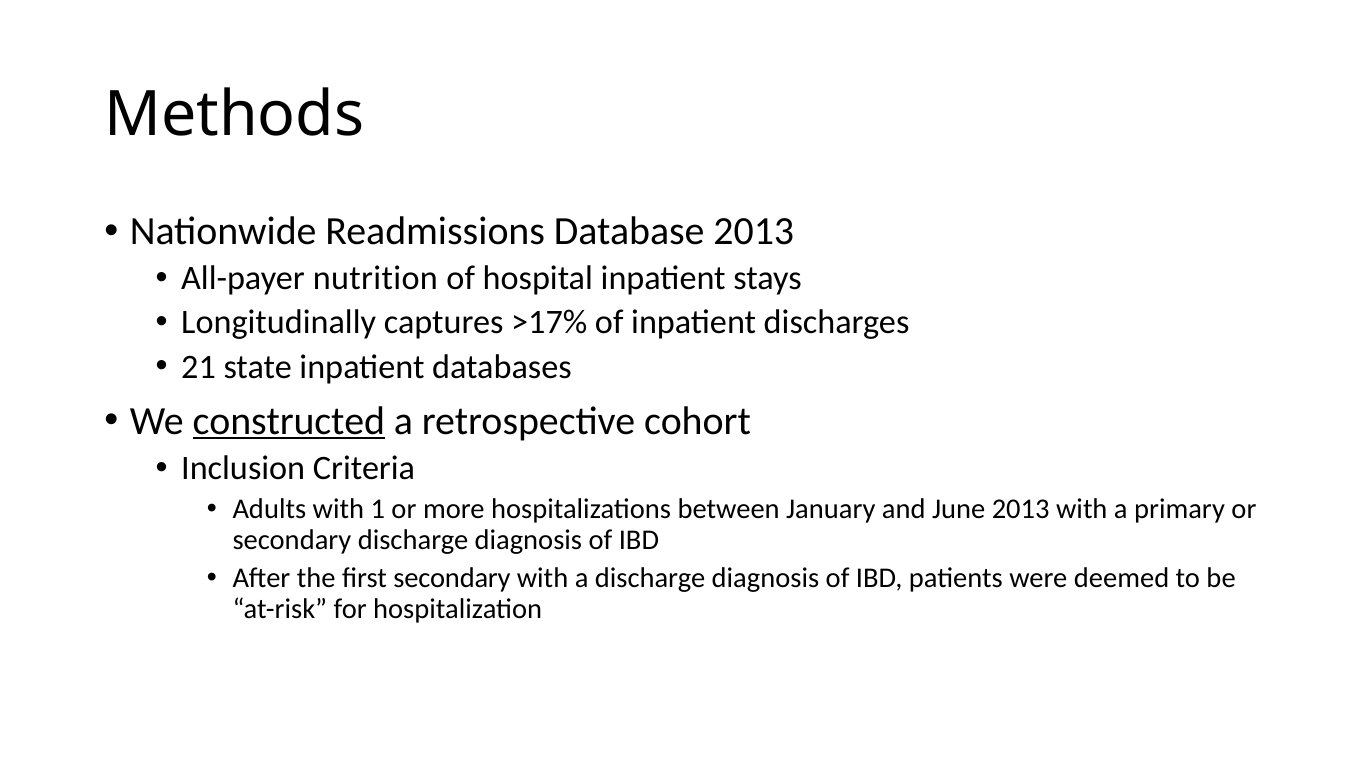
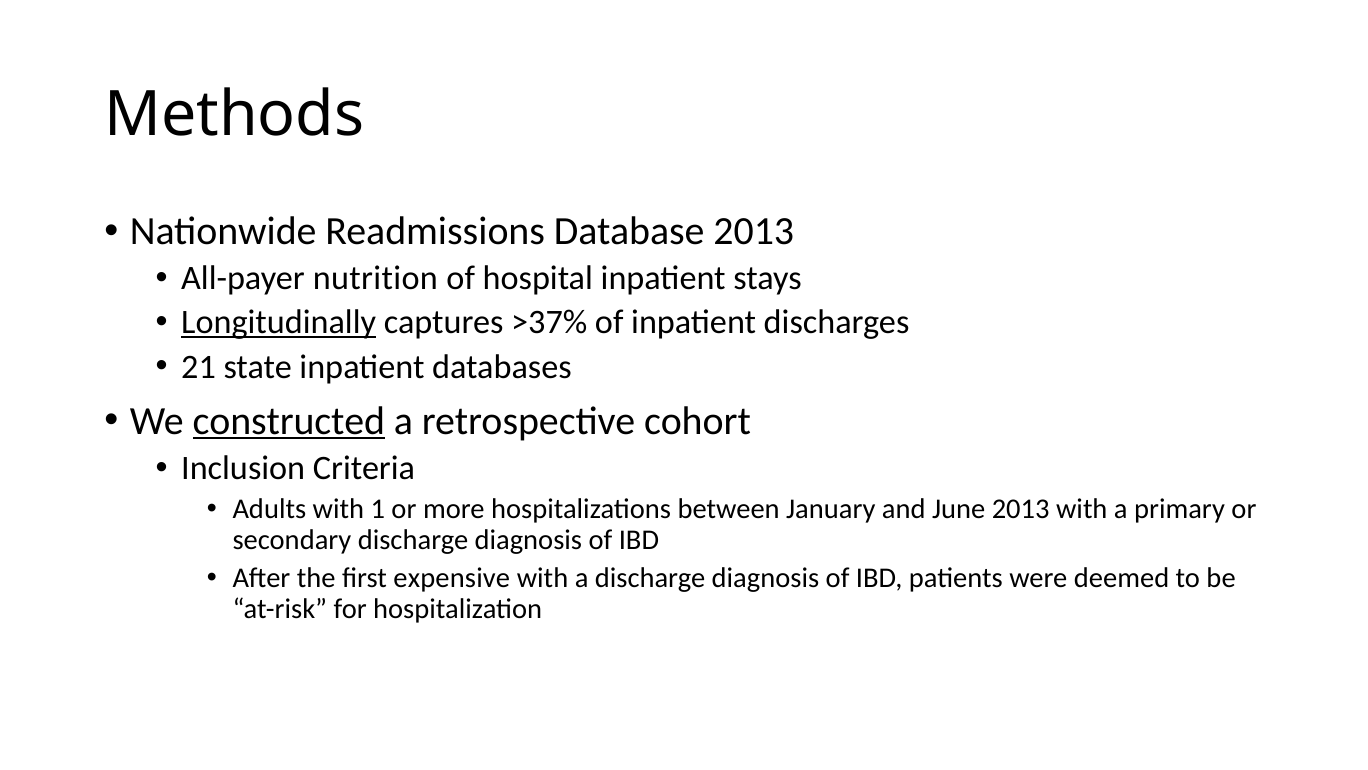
Longitudinally underline: none -> present
>17%: >17% -> >37%
first secondary: secondary -> expensive
